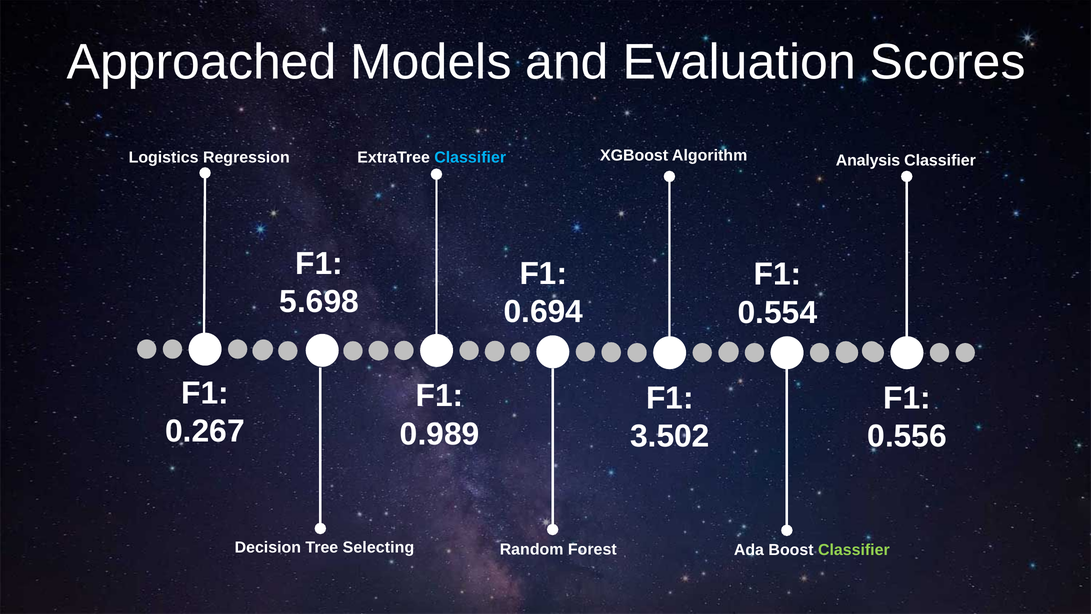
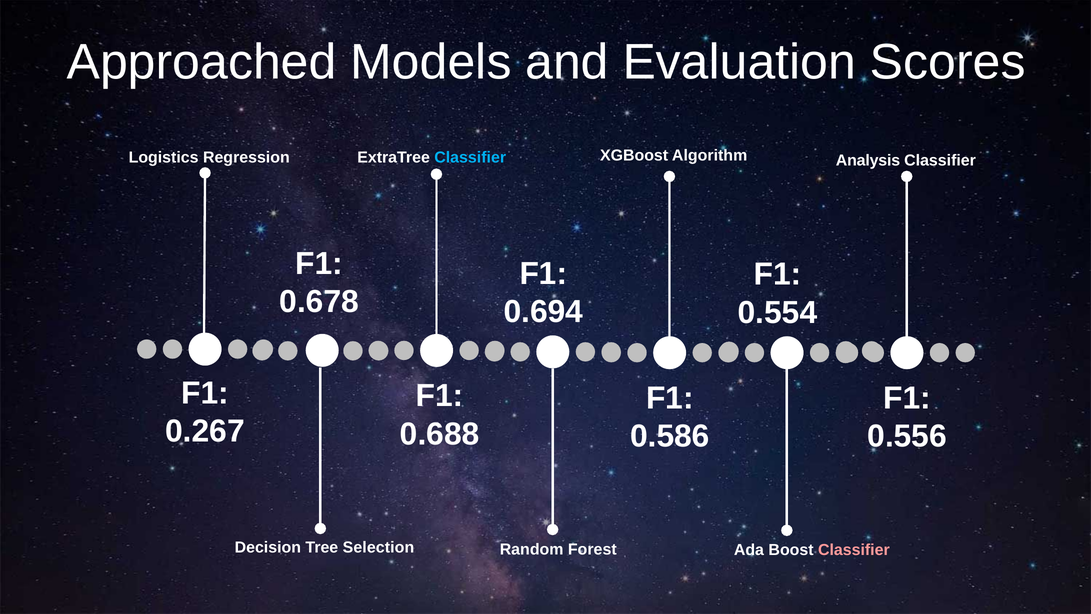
5.698: 5.698 -> 0.678
0.989: 0.989 -> 0.688
3.502: 3.502 -> 0.586
Selecting: Selecting -> Selection
Classifier at (854, 550) colour: light green -> pink
